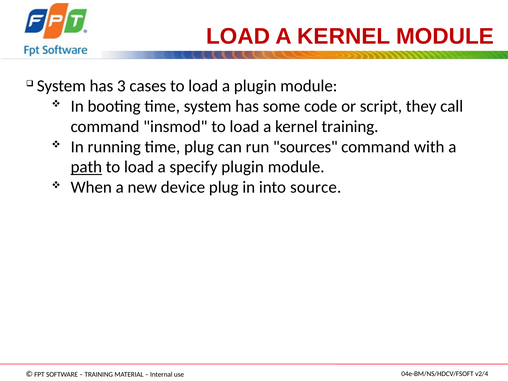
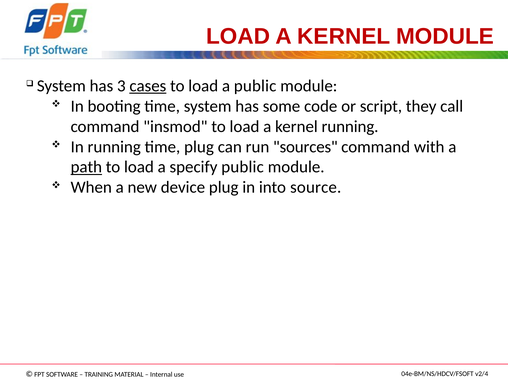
cases underline: none -> present
a plugin: plugin -> public
kernel training: training -> running
specify plugin: plugin -> public
